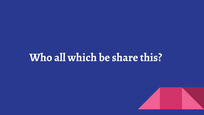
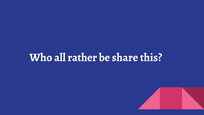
which: which -> rather
